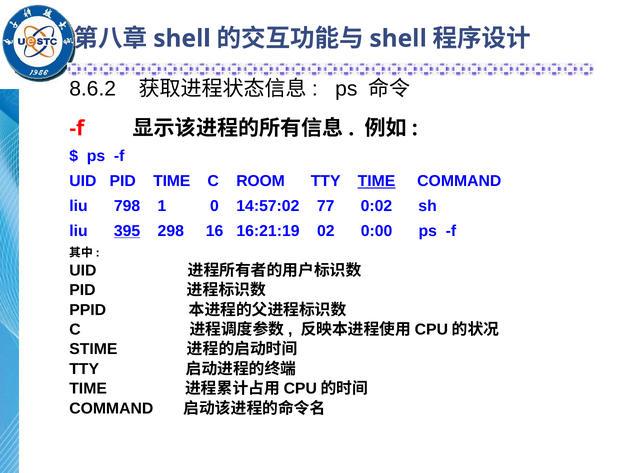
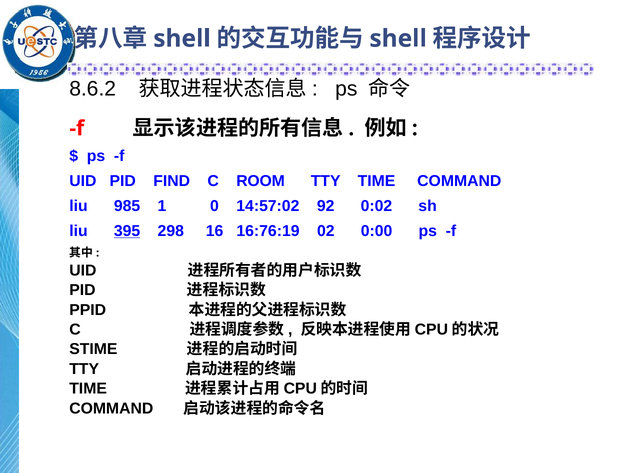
PID TIME: TIME -> FIND
TIME at (377, 181) underline: present -> none
798: 798 -> 985
77: 77 -> 92
16:21:19: 16:21:19 -> 16:76:19
